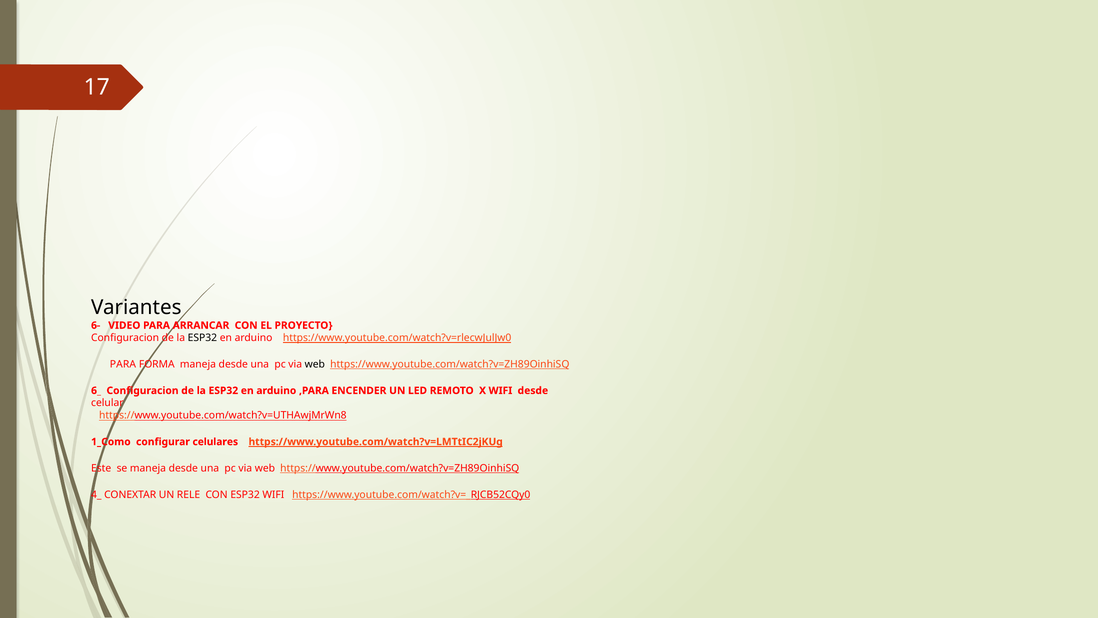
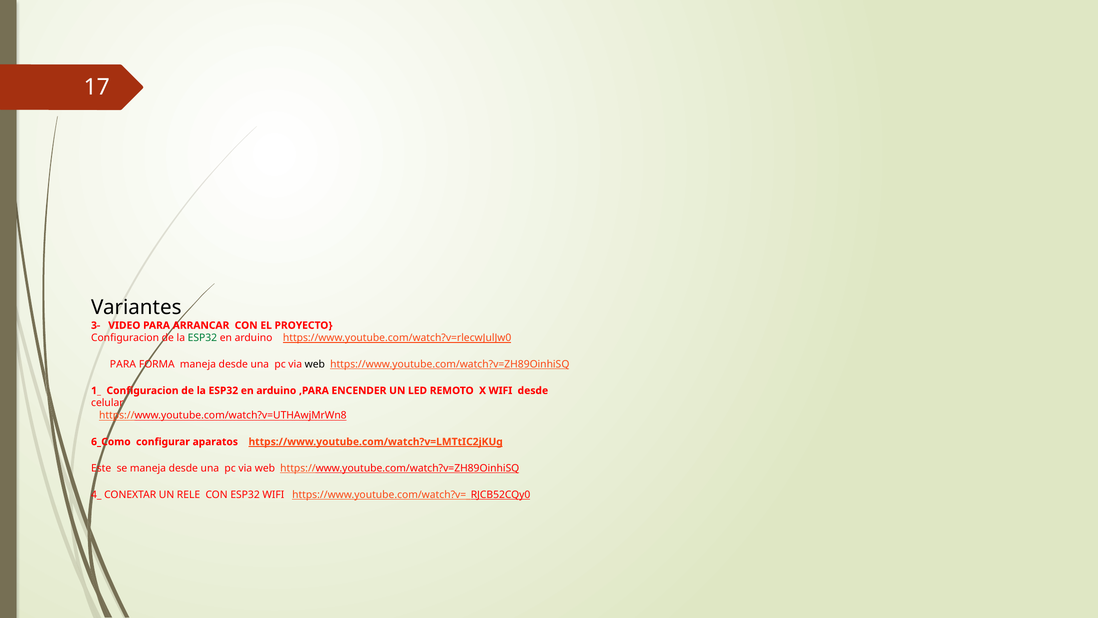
6-: 6- -> 3-
ESP32 at (202, 338) colour: black -> green
6_: 6_ -> 1_
1_Como: 1_Como -> 6_Como
celulares: celulares -> aparatos
